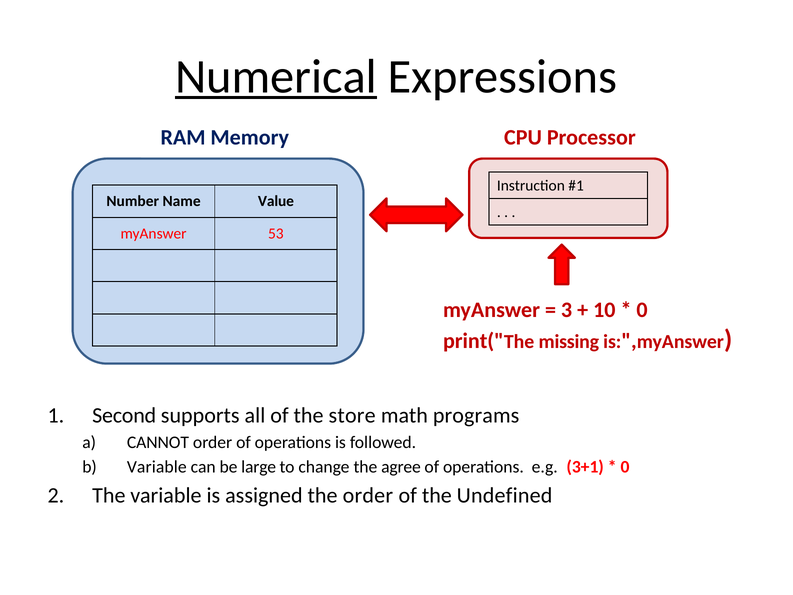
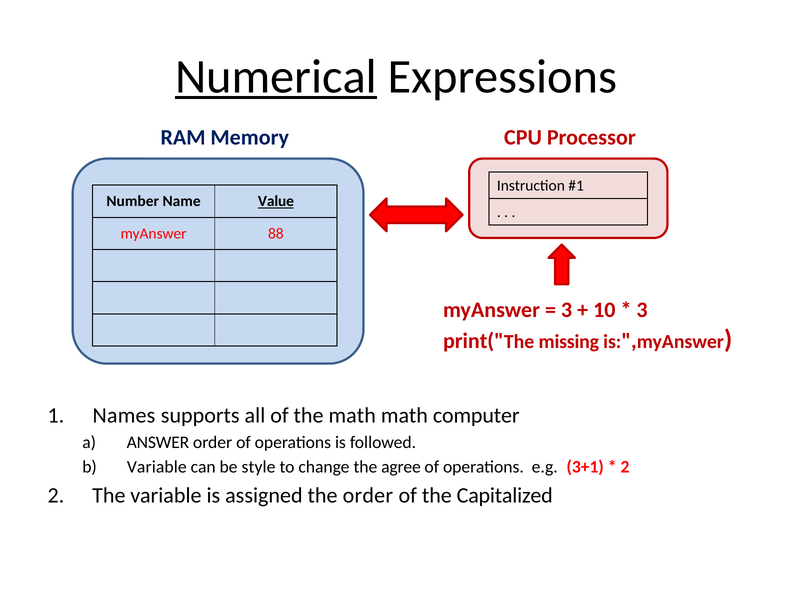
Value underline: none -> present
53: 53 -> 88
0 at (642, 310): 0 -> 3
Second: Second -> Names
the store: store -> math
programs: programs -> computer
CANNOT: CANNOT -> ANSWER
large: large -> style
0 at (625, 467): 0 -> 2
Undefined: Undefined -> Capitalized
